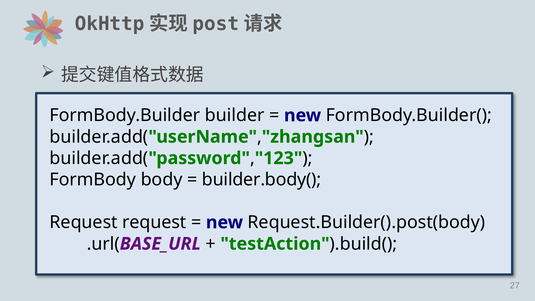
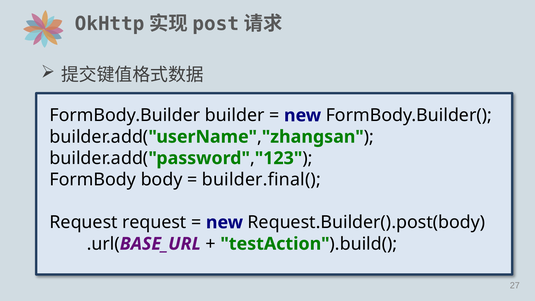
builder.body(: builder.body( -> builder.final(
